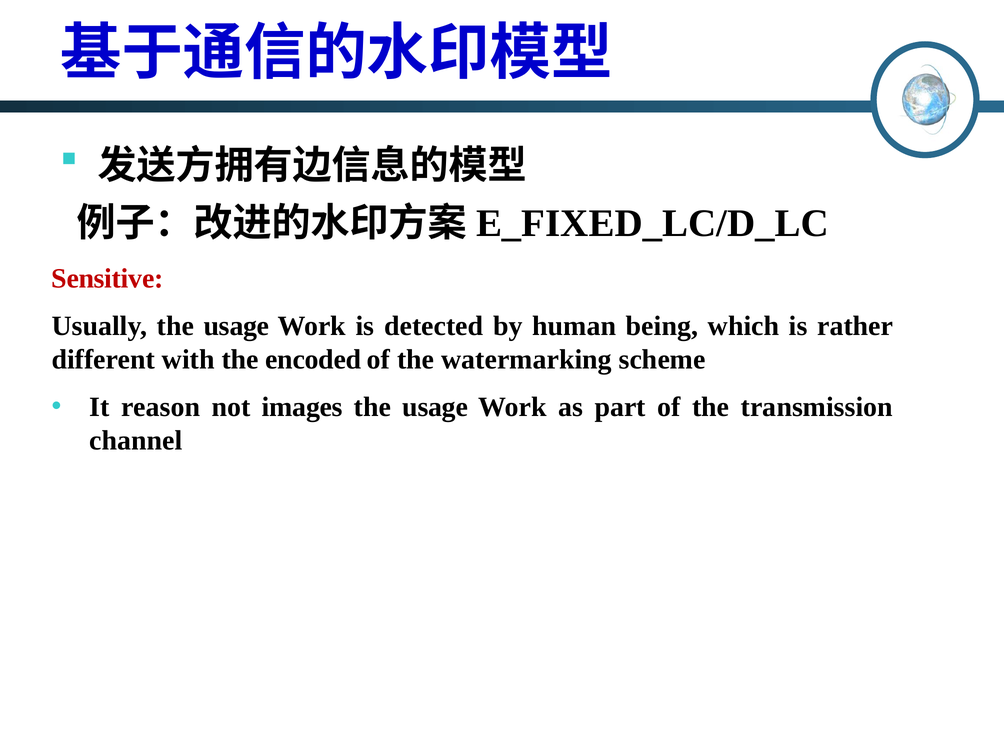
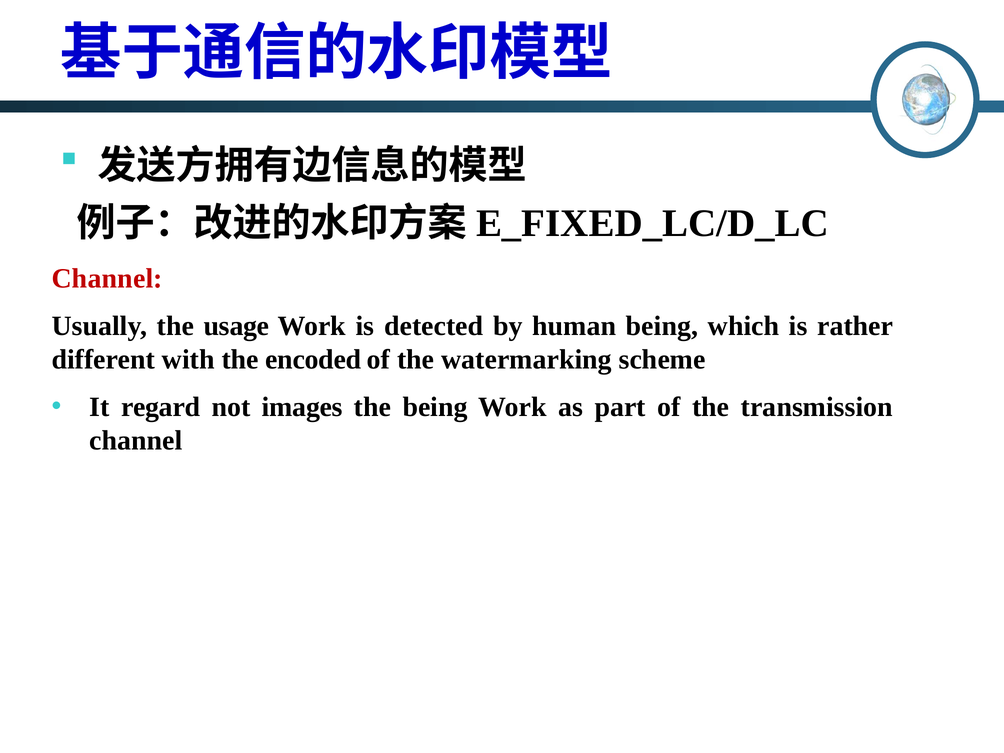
Sensitive at (107, 279): Sensitive -> Channel
reason: reason -> regard
usage at (435, 407): usage -> being
